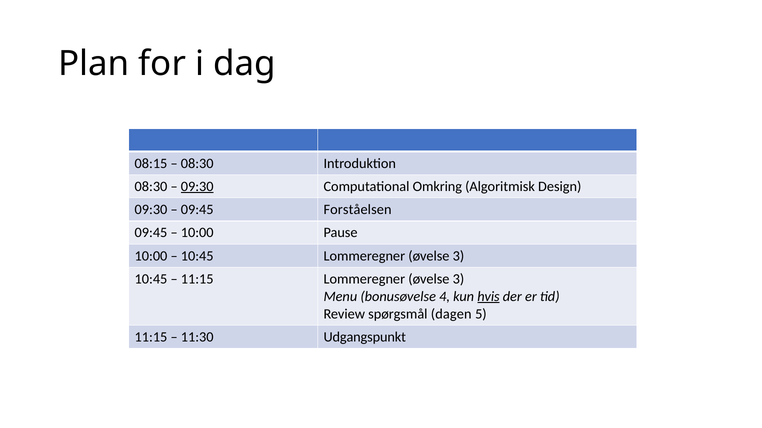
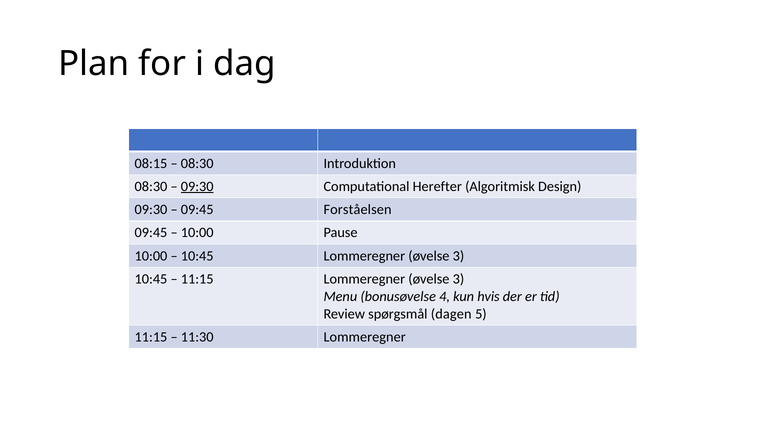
Omkring: Omkring -> Herefter
hvis underline: present -> none
11:30 Udgangspunkt: Udgangspunkt -> Lommeregner
